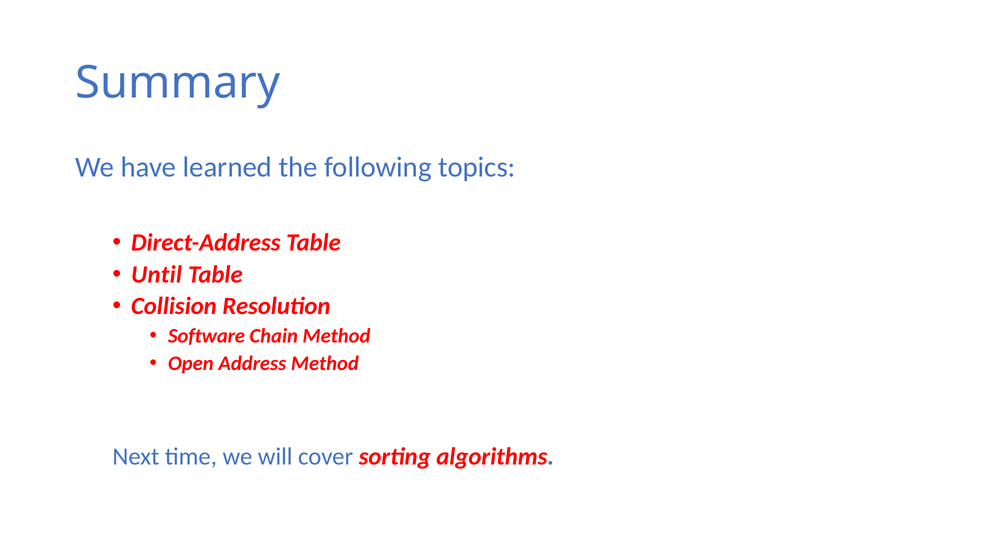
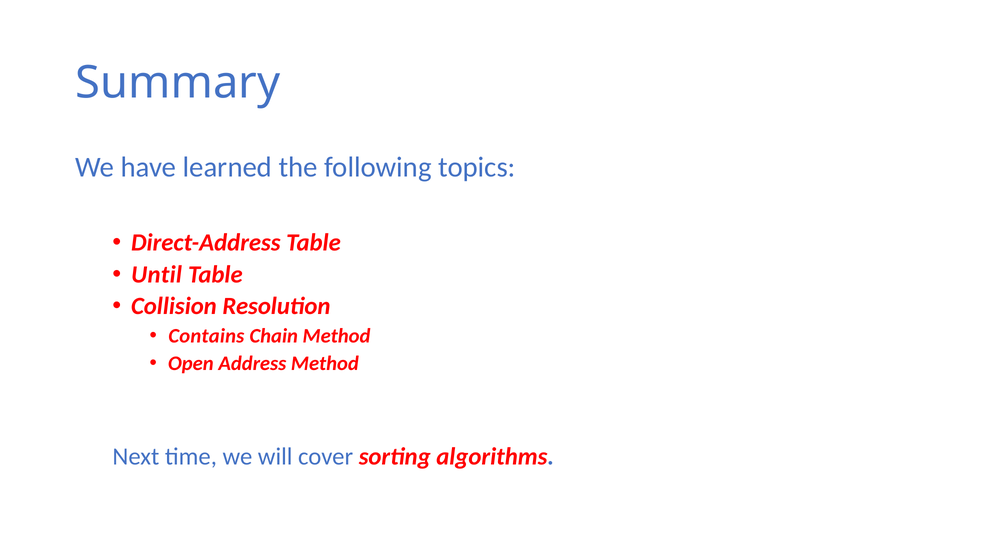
Software: Software -> Contains
